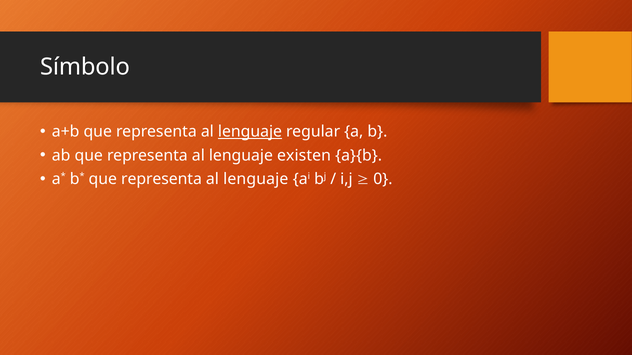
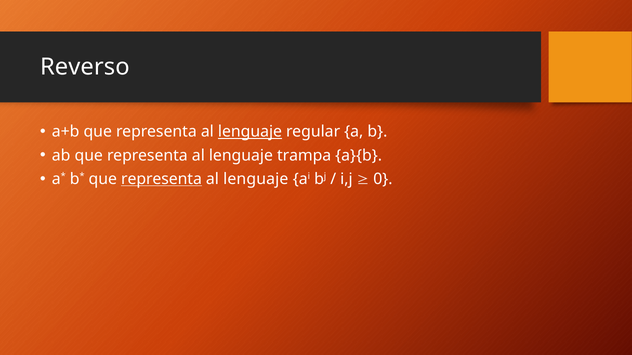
Símbolo: Símbolo -> Reverso
existen: existen -> trampa
representa at (161, 179) underline: none -> present
